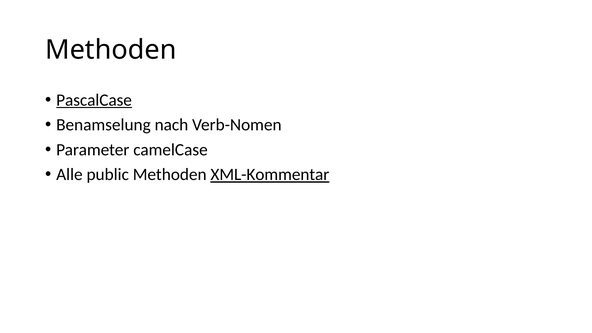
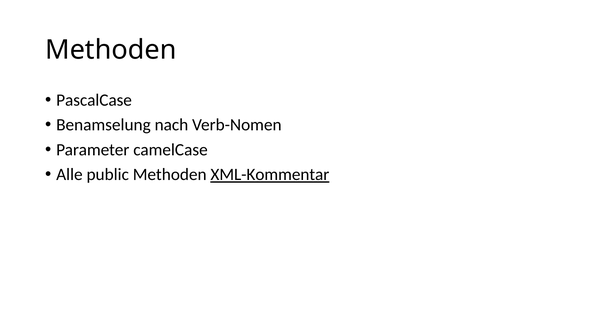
PascalCase underline: present -> none
